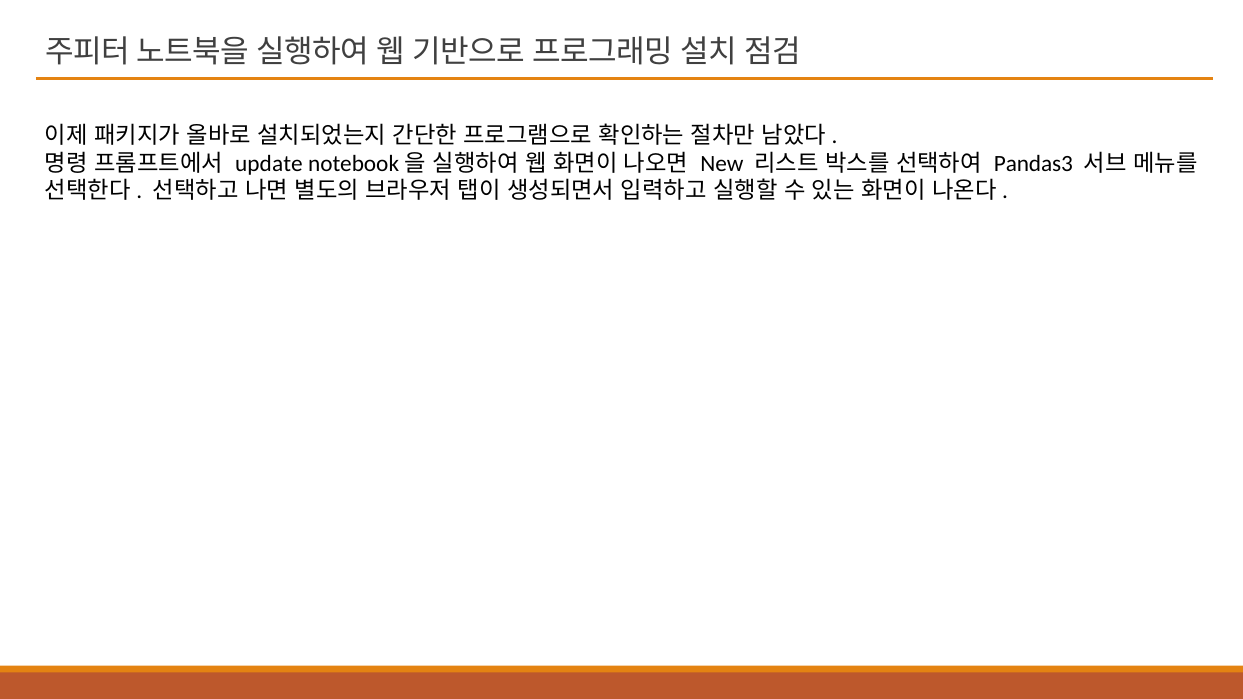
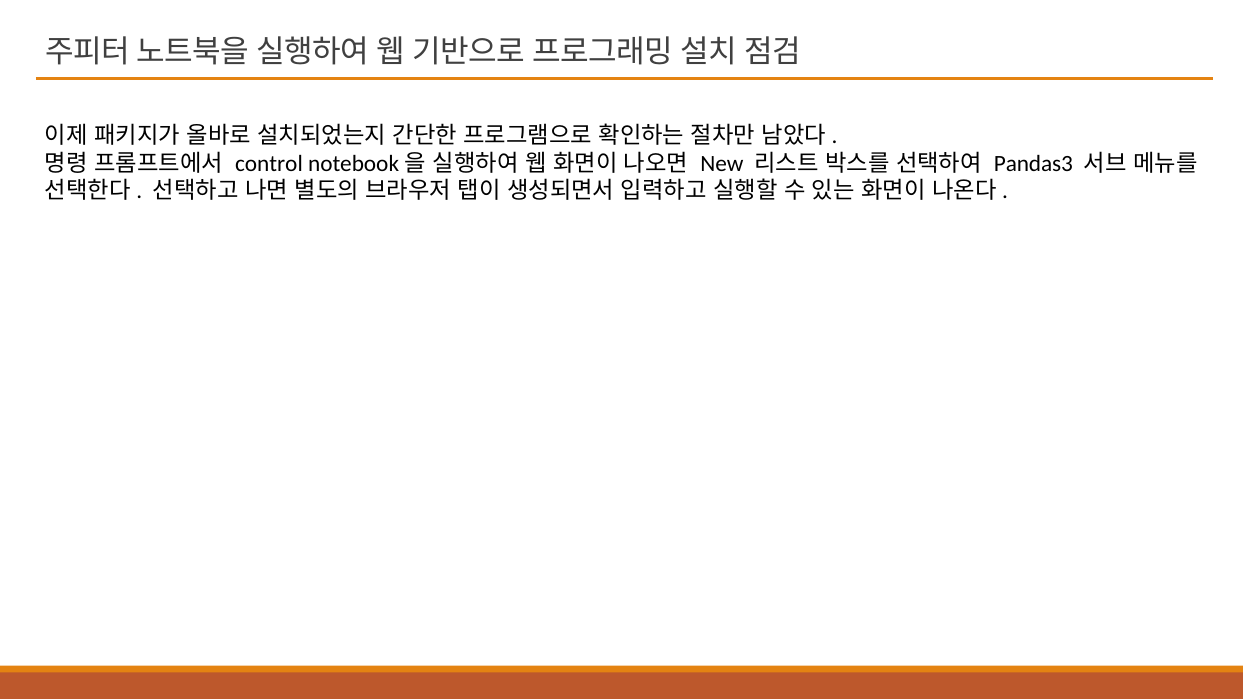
update: update -> control
